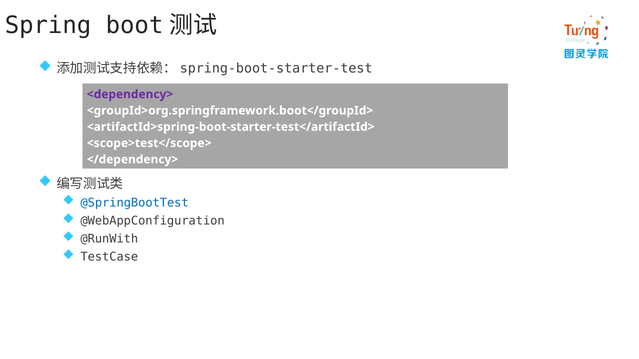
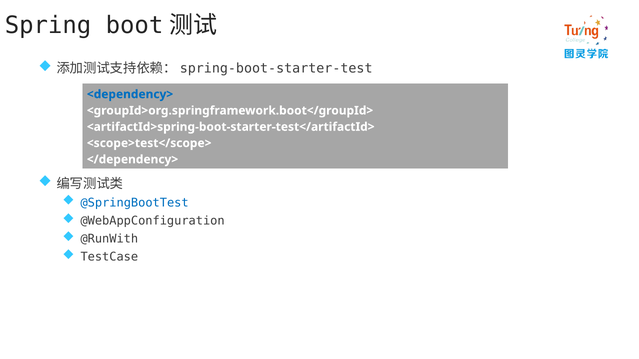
<dependency> colour: purple -> blue
